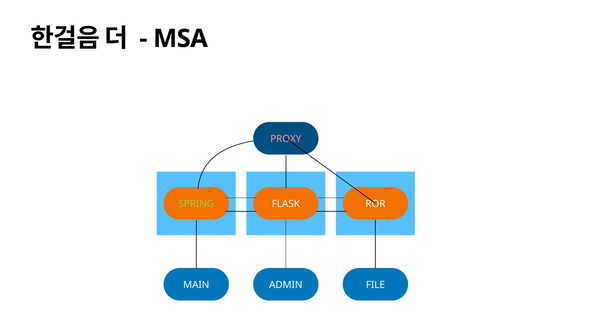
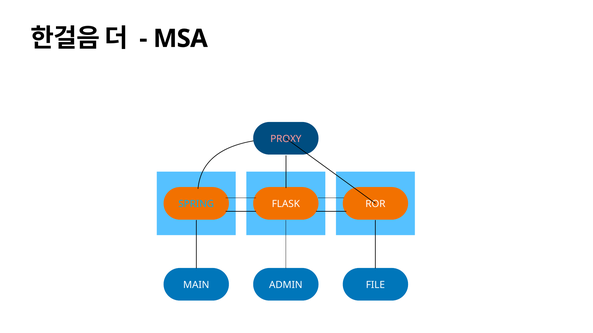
SPRING colour: light green -> light blue
